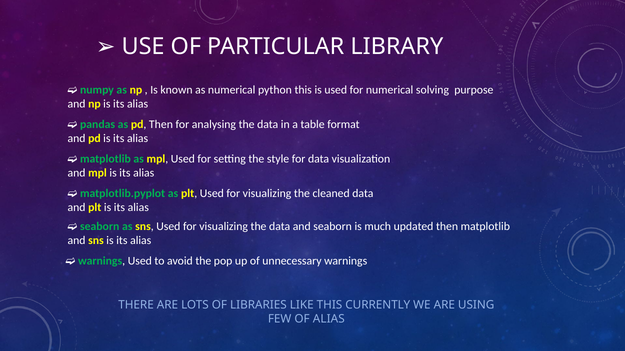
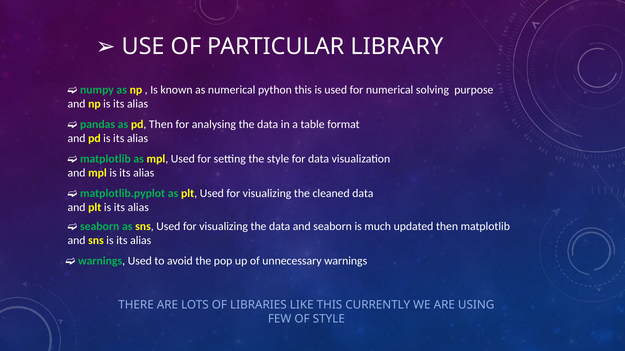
OF ALIAS: ALIAS -> STYLE
